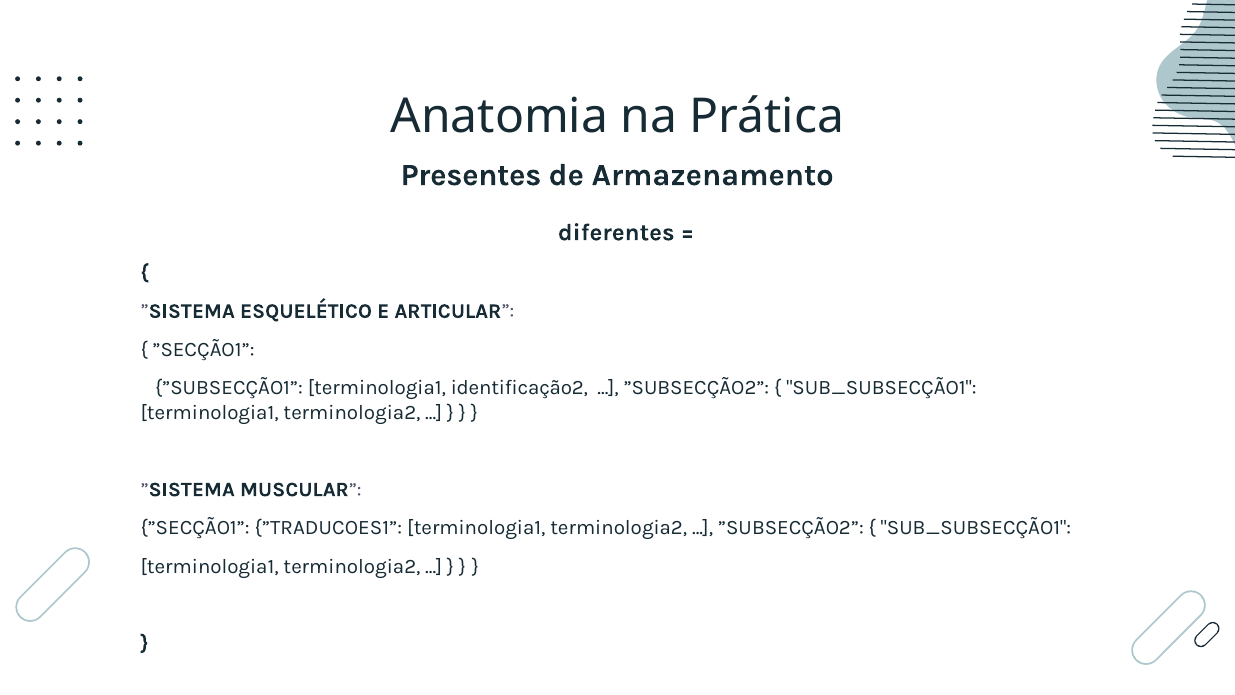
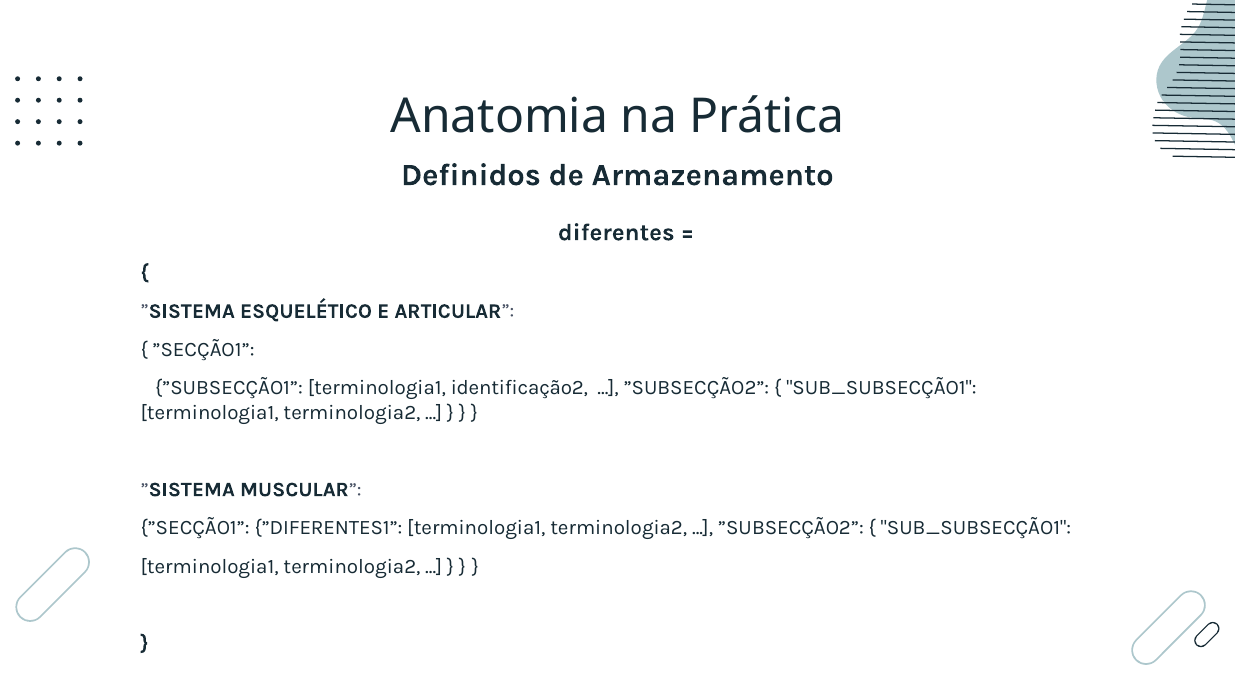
Presentes: Presentes -> Definidos
”TRADUCOES1: ”TRADUCOES1 -> ”DIFERENTES1
